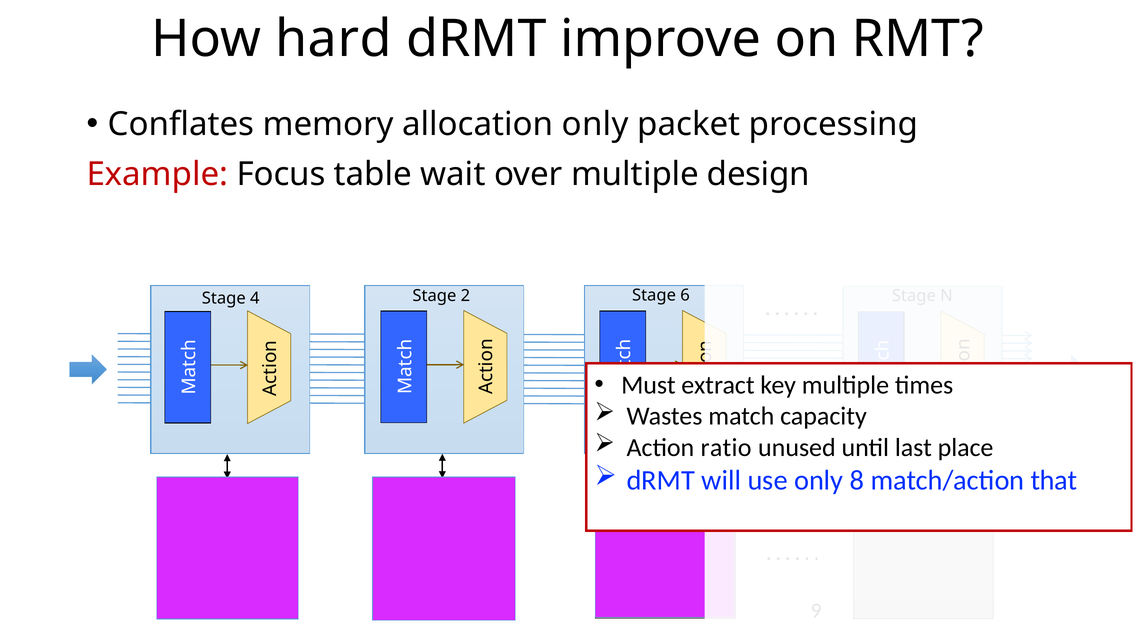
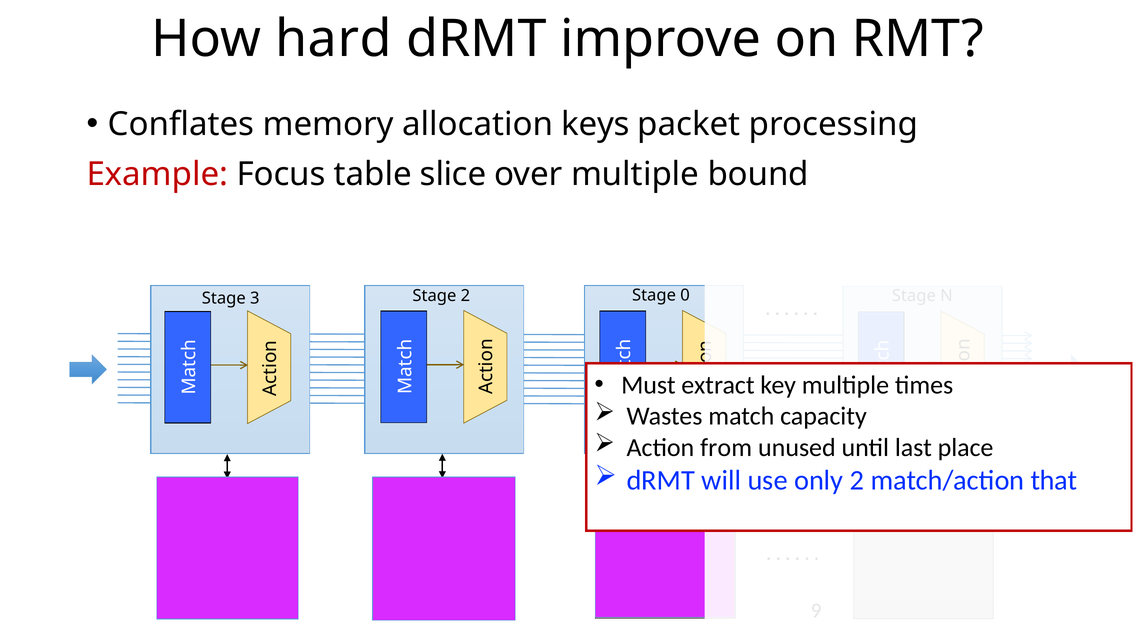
allocation only: only -> keys
wait: wait -> slice
design: design -> bound
Stage 4: 4 -> 3
6: 6 -> 0
ratio: ratio -> from
only 8: 8 -> 2
